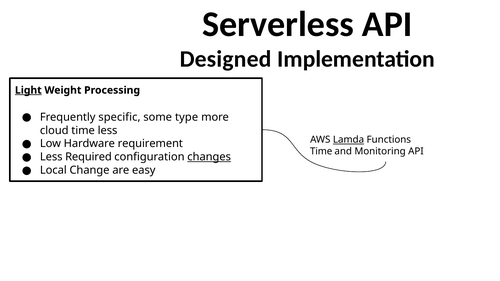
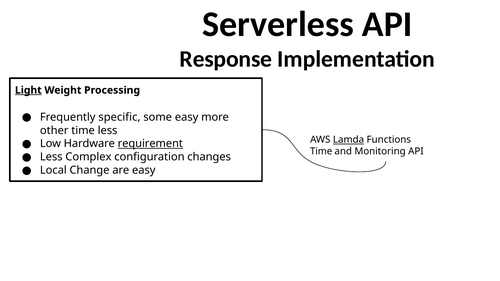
Designed: Designed -> Response
some type: type -> easy
cloud: cloud -> other
requirement underline: none -> present
Required: Required -> Complex
changes underline: present -> none
